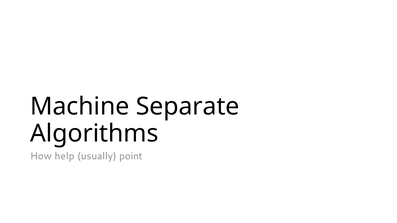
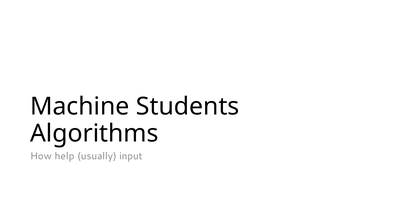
Separate: Separate -> Students
point: point -> input
